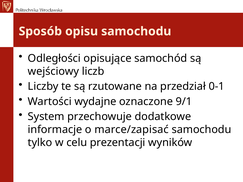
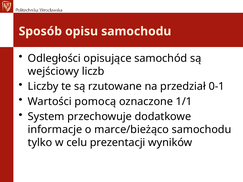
wydajne: wydajne -> pomocą
9/1: 9/1 -> 1/1
marce/zapisać: marce/zapisać -> marce/bieżąco
